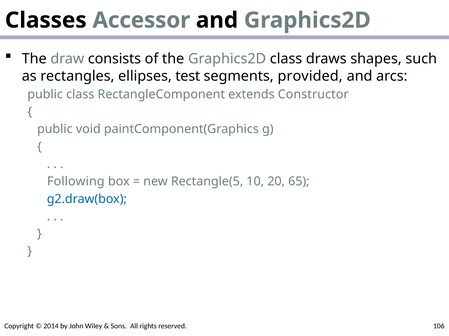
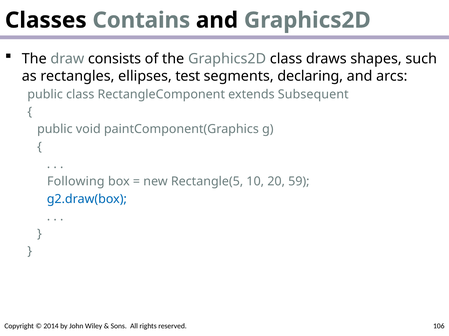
Accessor: Accessor -> Contains
provided: provided -> declaring
Constructor: Constructor -> Subsequent
65: 65 -> 59
